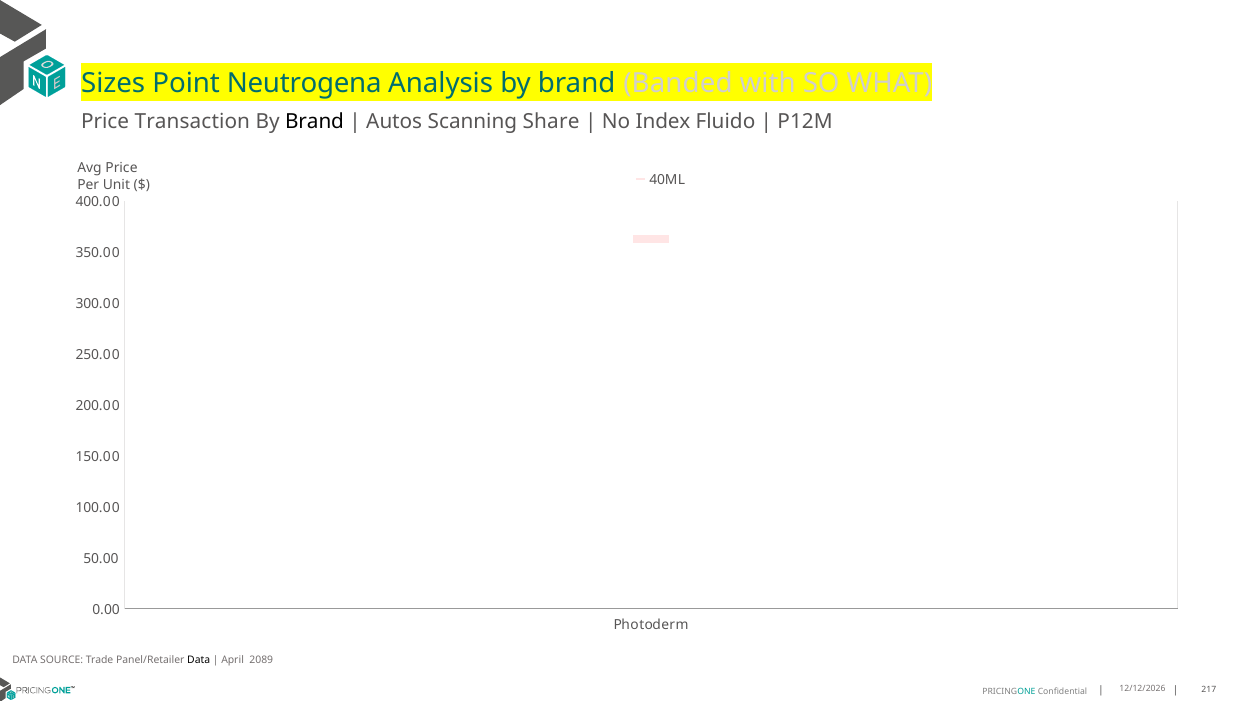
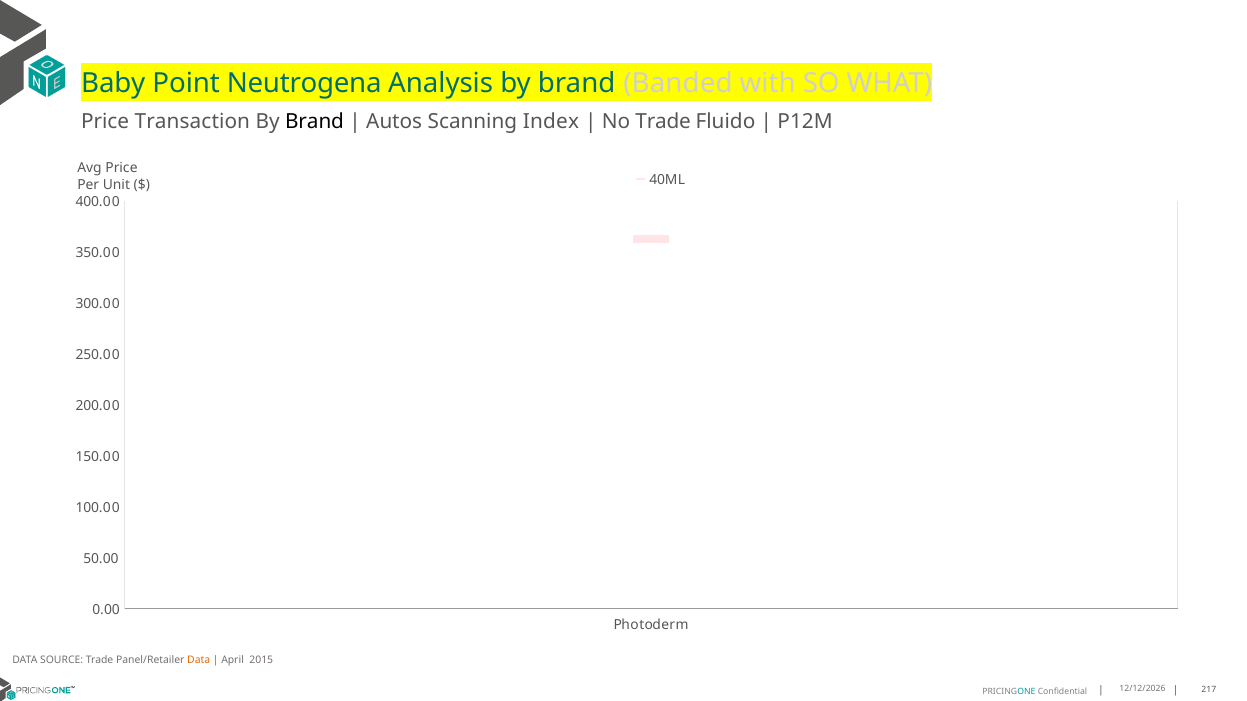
Sizes: Sizes -> Baby
Share: Share -> Index
No Index: Index -> Trade
Data at (199, 661) colour: black -> orange
2089: 2089 -> 2015
